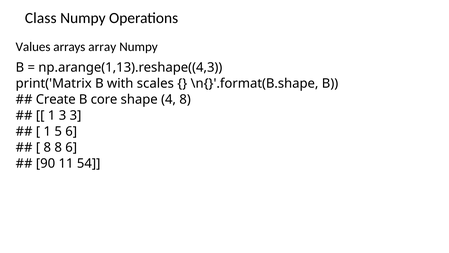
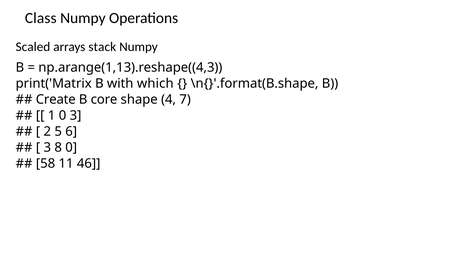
Values: Values -> Scaled
array: array -> stack
scales: scales -> which
4 8: 8 -> 7
1 3: 3 -> 0
1 at (47, 131): 1 -> 2
8 at (47, 147): 8 -> 3
8 6: 6 -> 0
90: 90 -> 58
54: 54 -> 46
